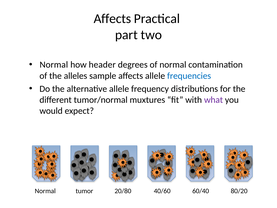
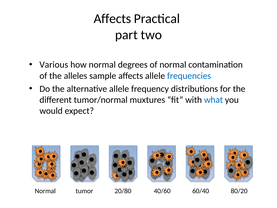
Normal at (54, 65): Normal -> Various
how header: header -> normal
what colour: purple -> blue
